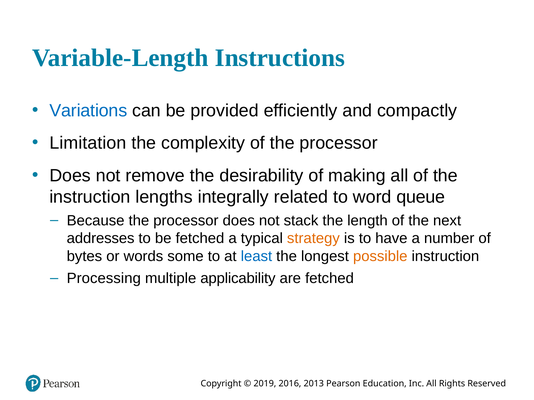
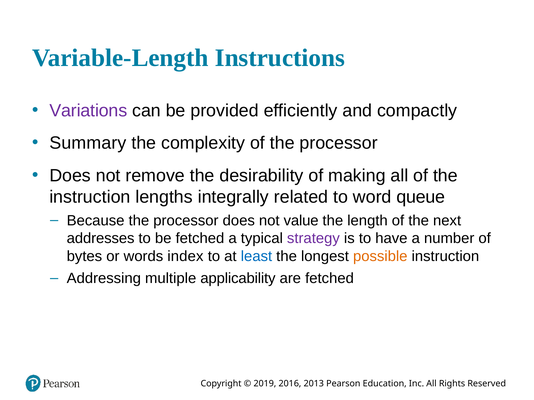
Variations colour: blue -> purple
Limitation: Limitation -> Summary
stack: stack -> value
strategy colour: orange -> purple
some: some -> index
Processing: Processing -> Addressing
